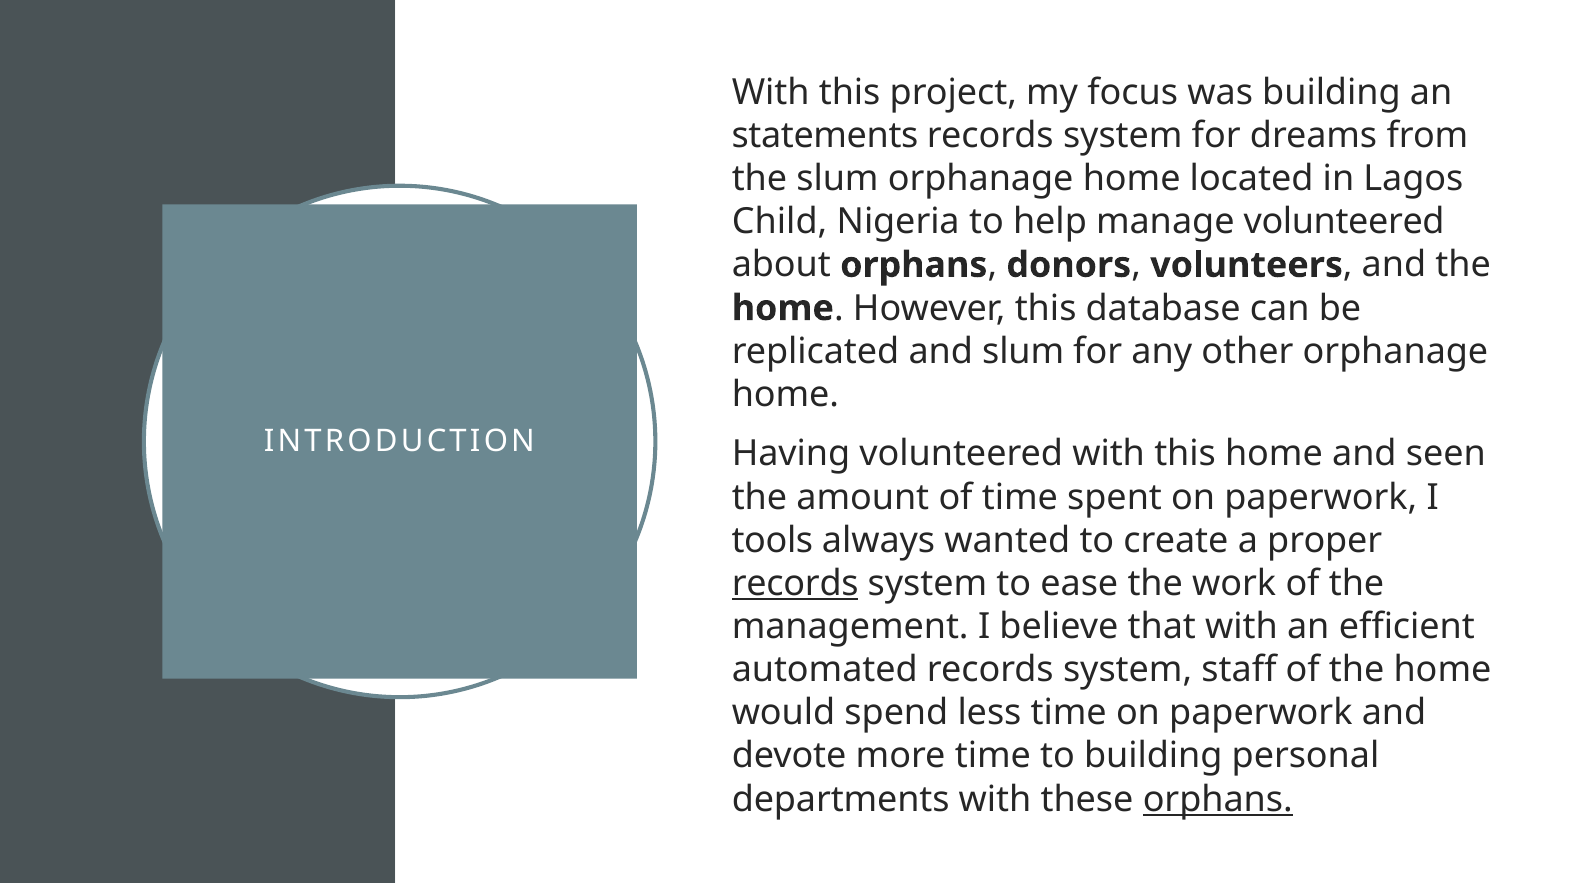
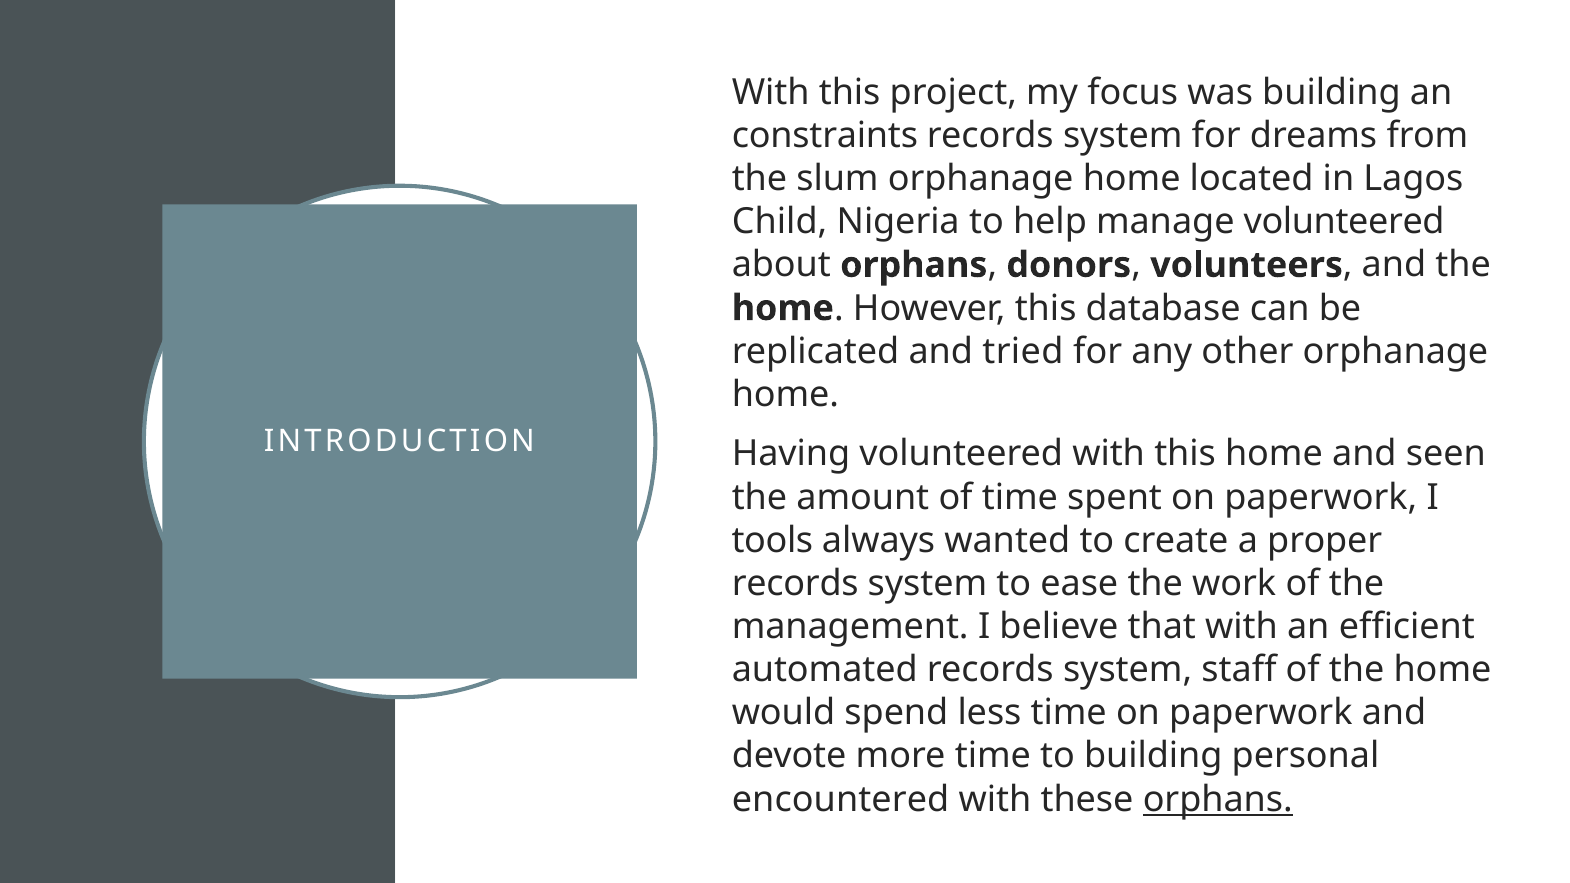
statements: statements -> constraints
and slum: slum -> tried
records at (795, 584) underline: present -> none
departments: departments -> encountered
